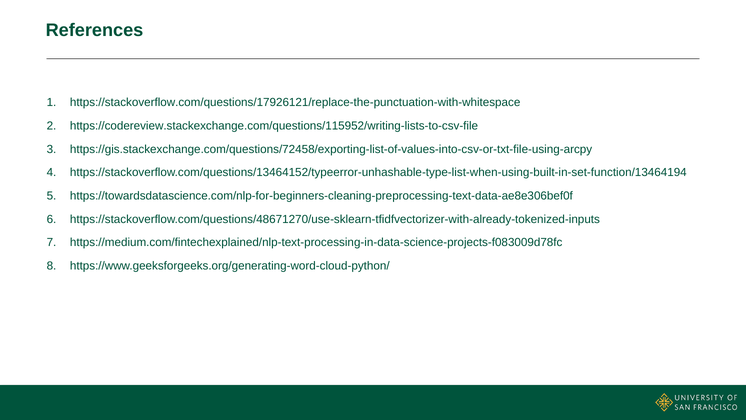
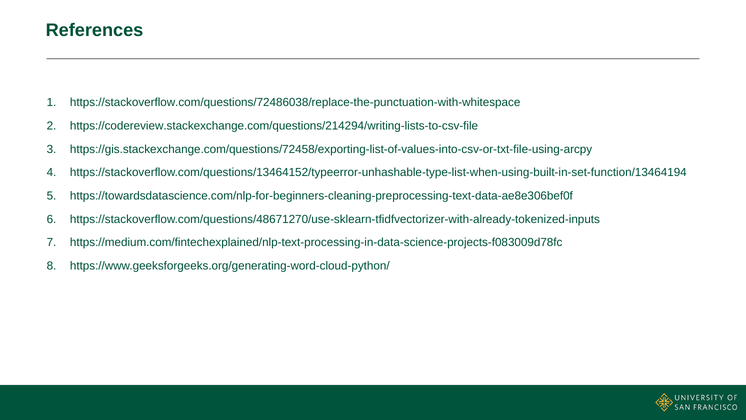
https://stackoverflow.com/questions/17926121/replace-the-punctuation-with-whitespace: https://stackoverflow.com/questions/17926121/replace-the-punctuation-with-whitespace -> https://stackoverflow.com/questions/72486038/replace-the-punctuation-with-whitespace
https://codereview.stackexchange.com/questions/115952/writing-lists-to-csv-file: https://codereview.stackexchange.com/questions/115952/writing-lists-to-csv-file -> https://codereview.stackexchange.com/questions/214294/writing-lists-to-csv-file
